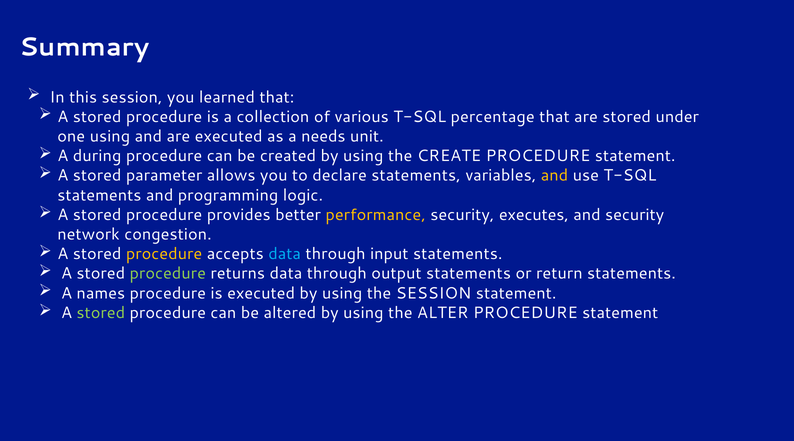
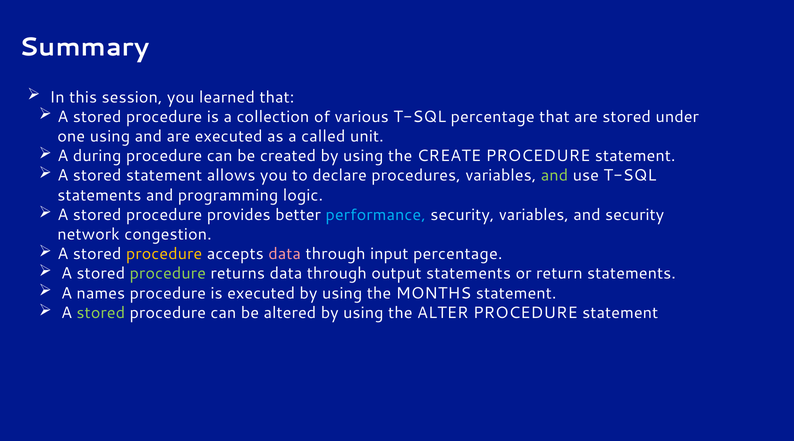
needs: needs -> called
stored parameter: parameter -> statement
declare statements: statements -> procedures
and at (555, 176) colour: yellow -> light green
performance colour: yellow -> light blue
security executes: executes -> variables
data at (285, 254) colour: light blue -> pink
input statements: statements -> percentage
the SESSION: SESSION -> MONTHS
